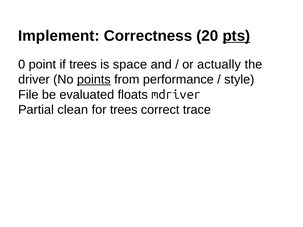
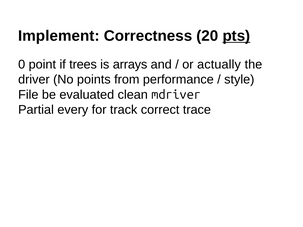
space: space -> arrays
points underline: present -> none
floats: floats -> clean
clean: clean -> every
for trees: trees -> track
